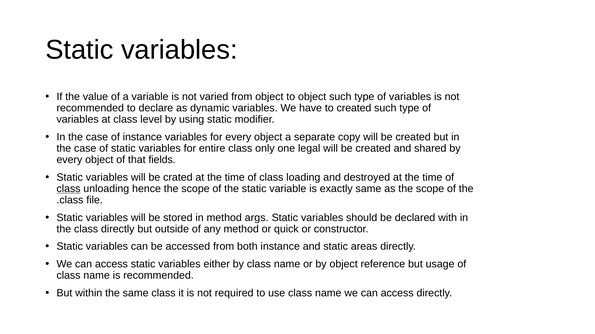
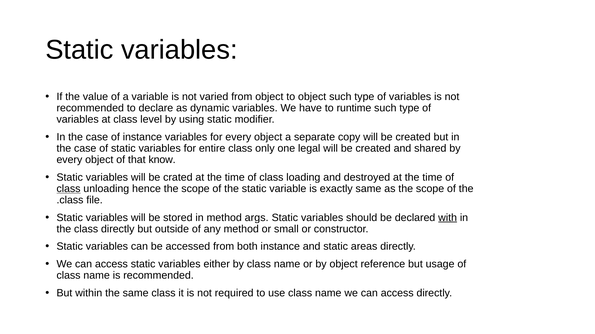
to created: created -> runtime
fields: fields -> know
with underline: none -> present
quick: quick -> small
